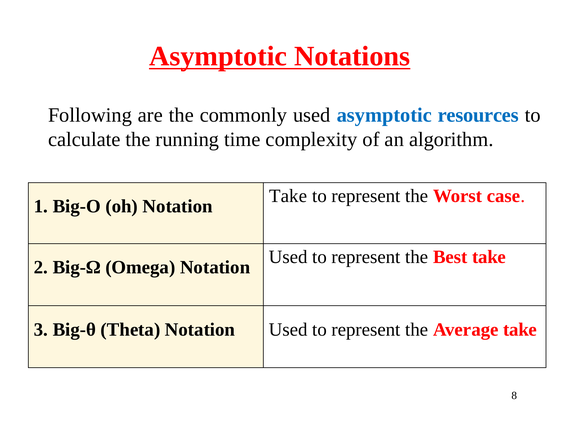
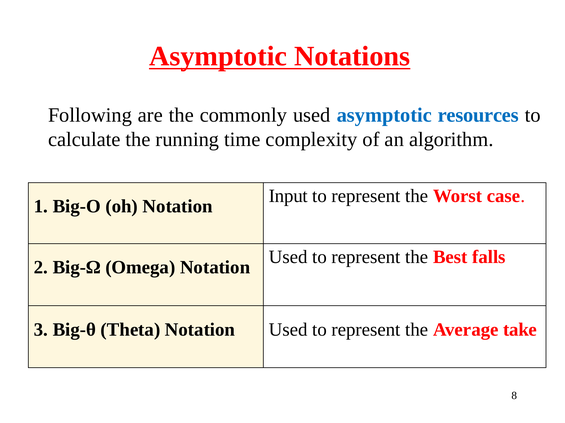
Take at (288, 196): Take -> Input
Best take: take -> falls
